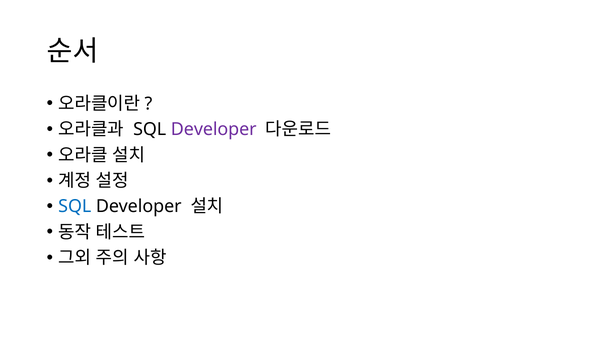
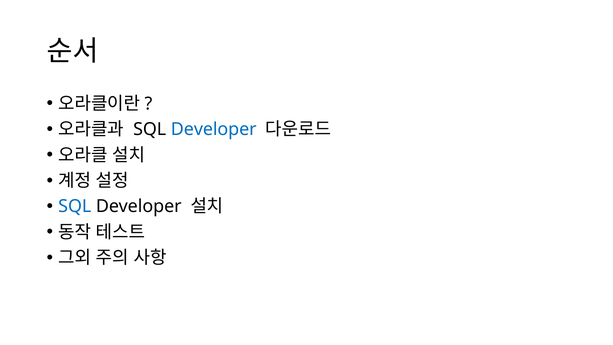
Developer at (214, 129) colour: purple -> blue
